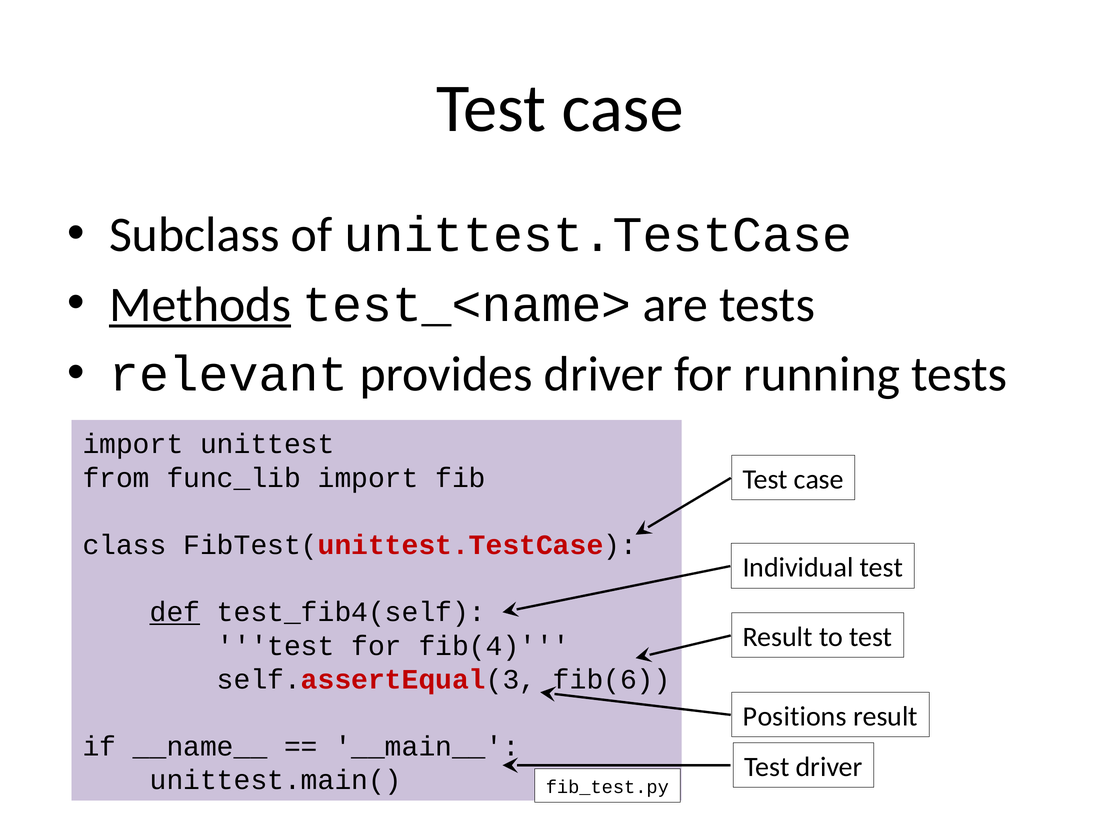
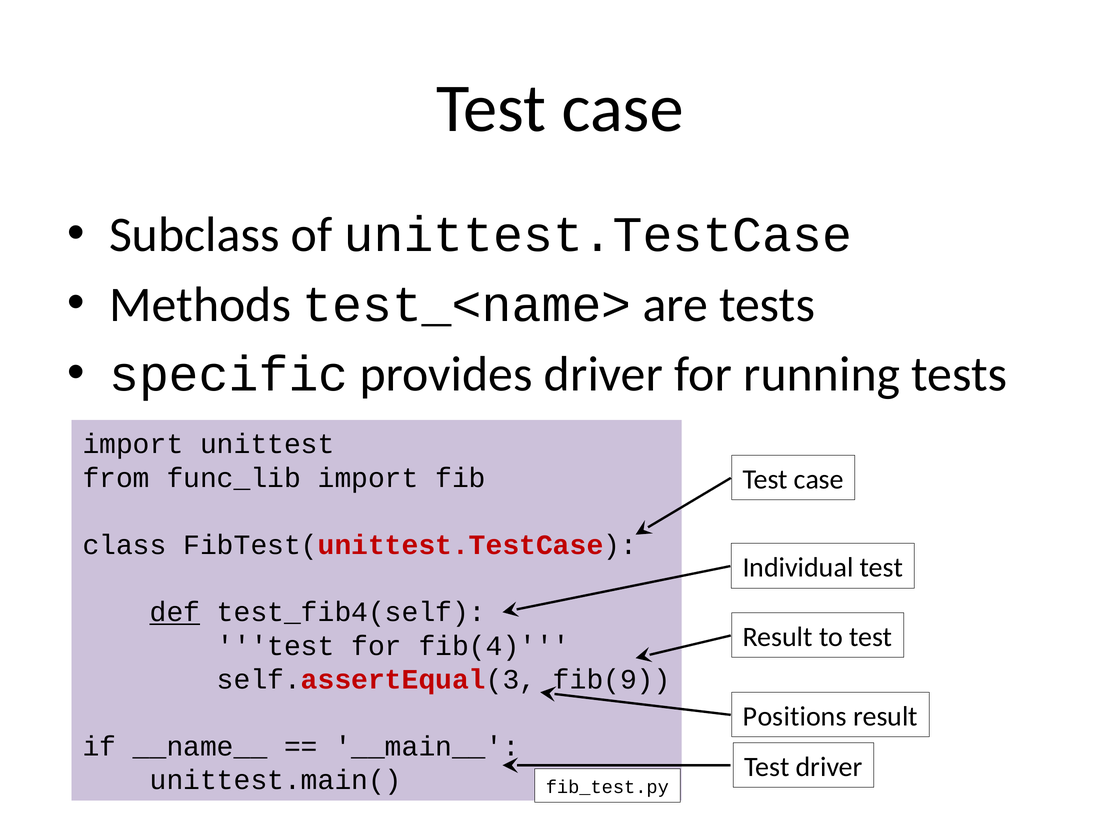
Methods underline: present -> none
relevant: relevant -> specific
fib(6: fib(6 -> fib(9
